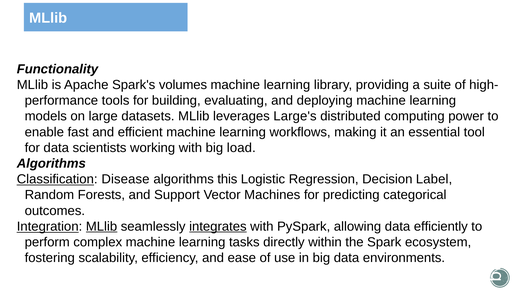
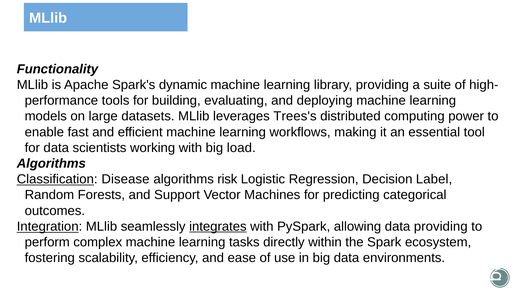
volumes: volumes -> dynamic
Large's: Large's -> Trees's
this: this -> risk
MLlib at (102, 226) underline: present -> none
data efficiently: efficiently -> providing
